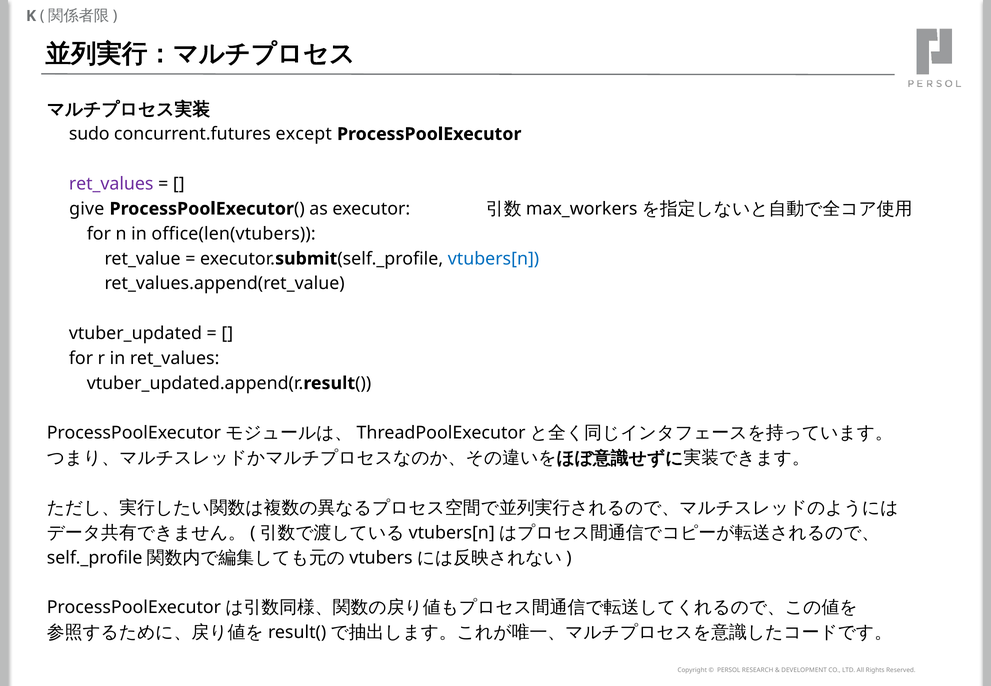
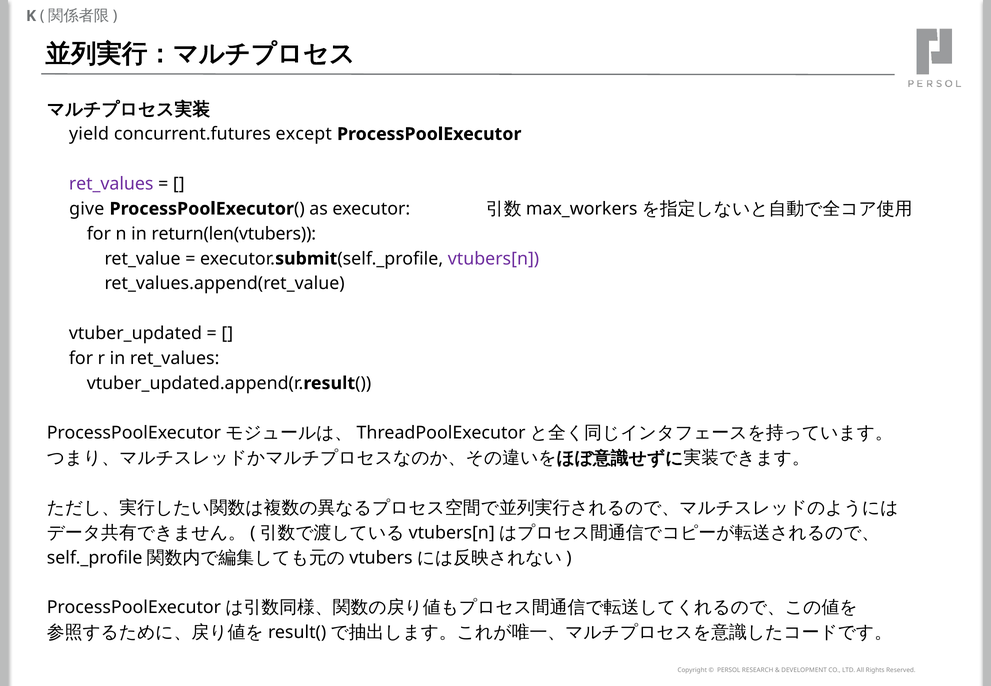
sudo: sudo -> yield
office(len(vtubers: office(len(vtubers -> return(len(vtubers
vtubers[n colour: blue -> purple
